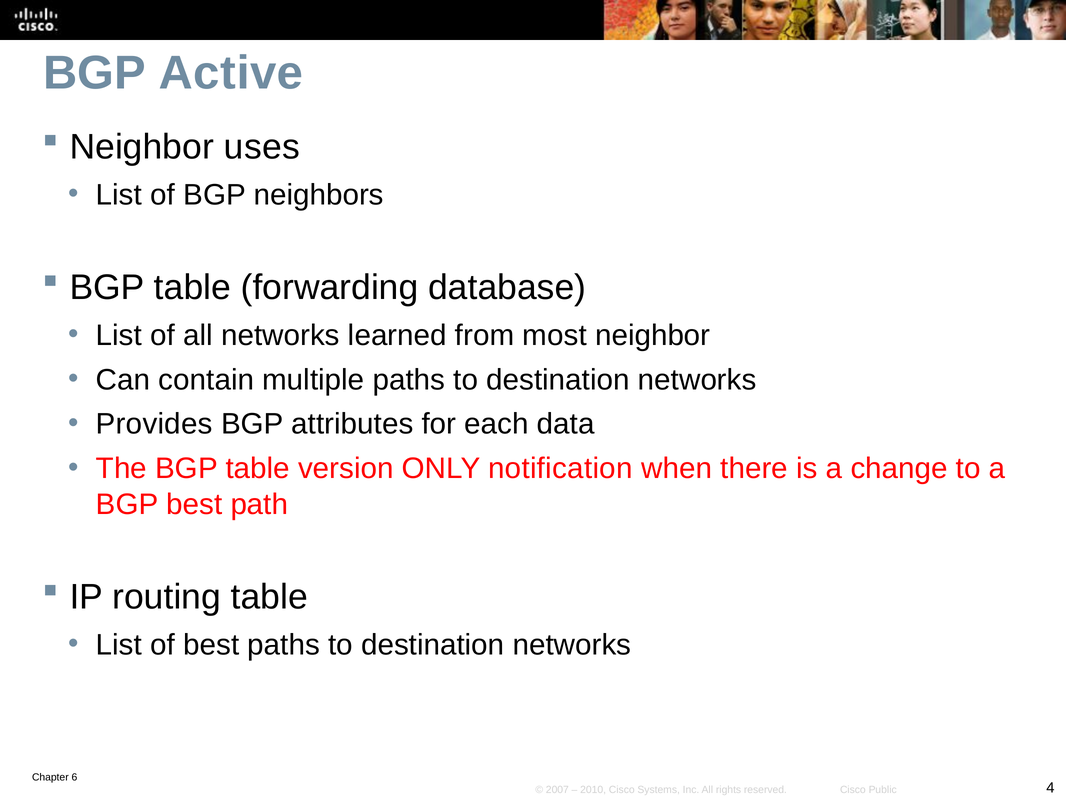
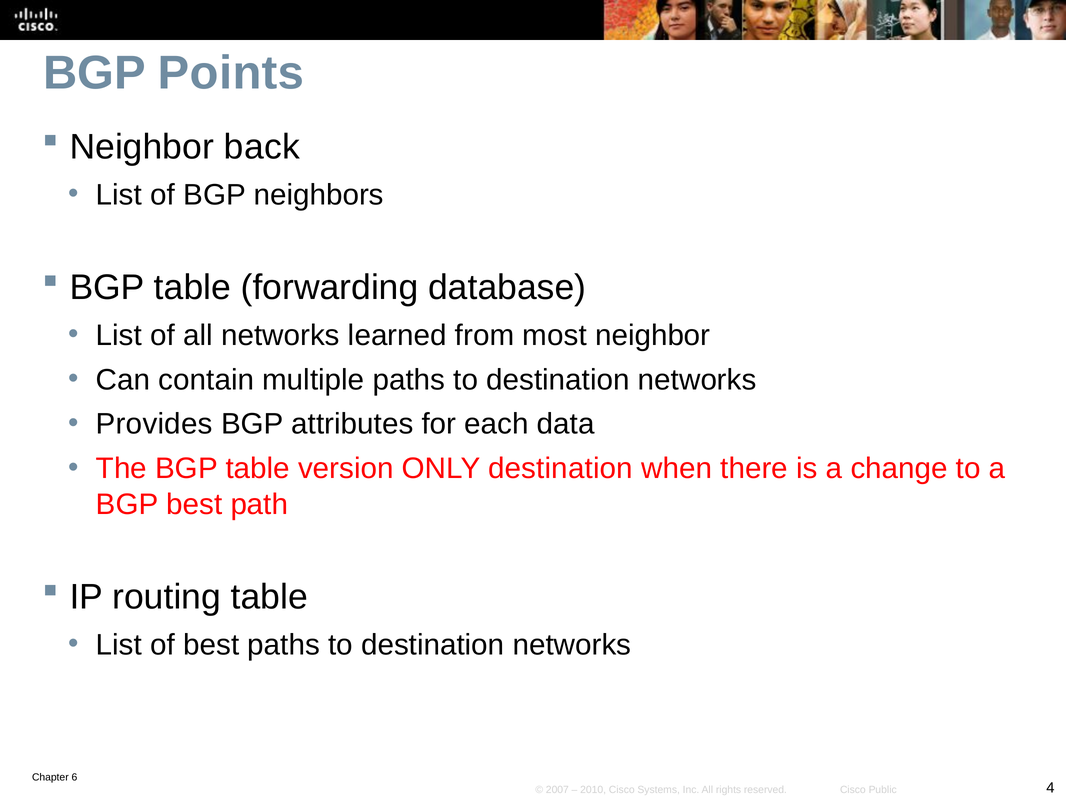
Active: Active -> Points
uses: uses -> back
ONLY notification: notification -> destination
